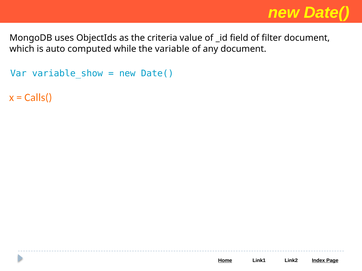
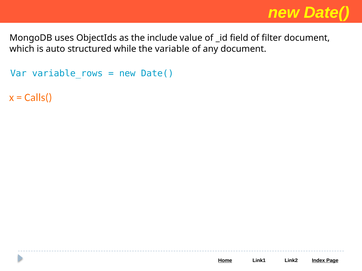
criteria: criteria -> include
computed: computed -> structured
variable_show: variable_show -> variable_rows
